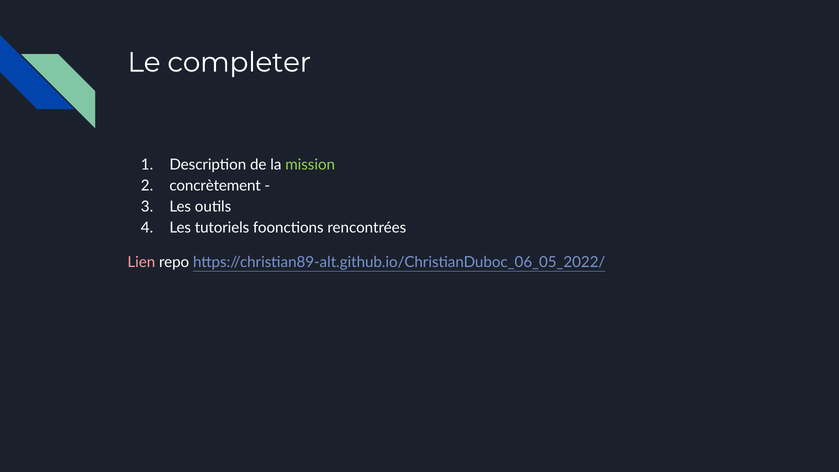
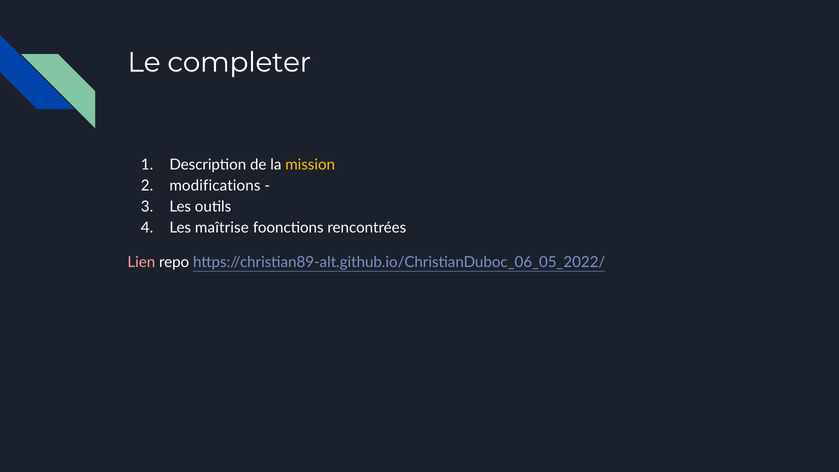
mission colour: light green -> yellow
concrètement: concrètement -> modifications
tutoriels: tutoriels -> maîtrise
